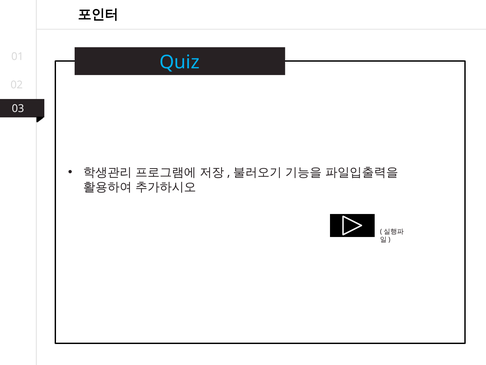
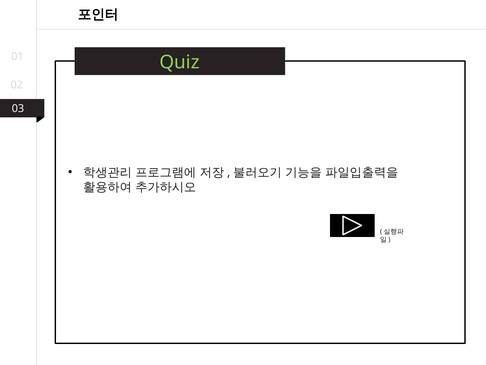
Quiz colour: light blue -> light green
